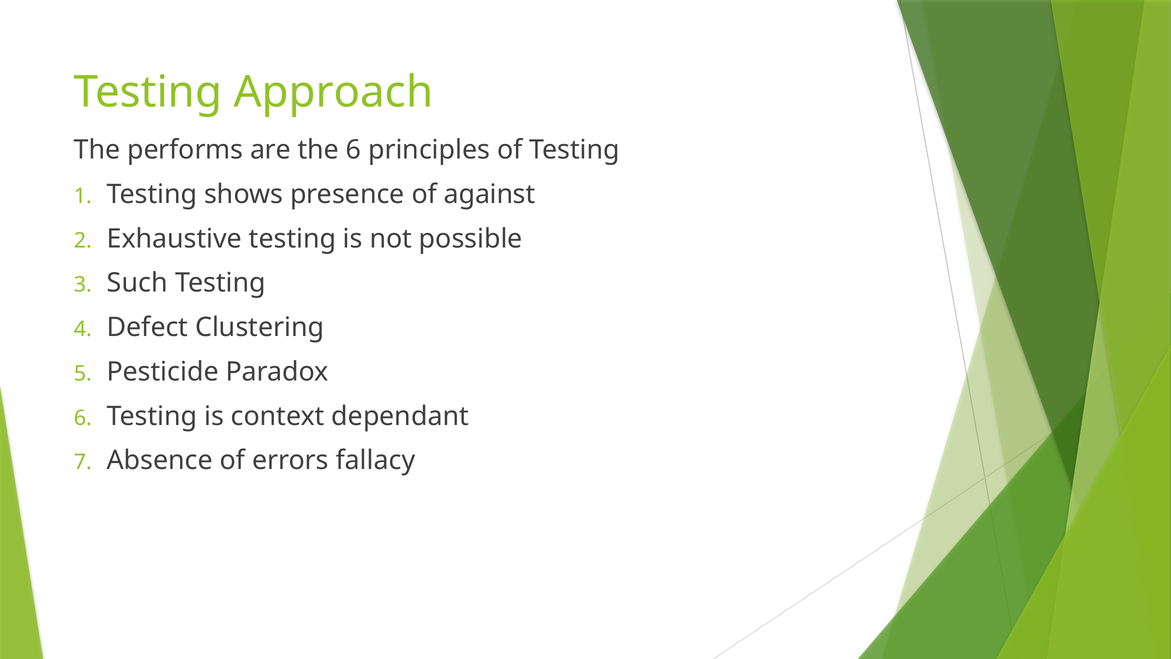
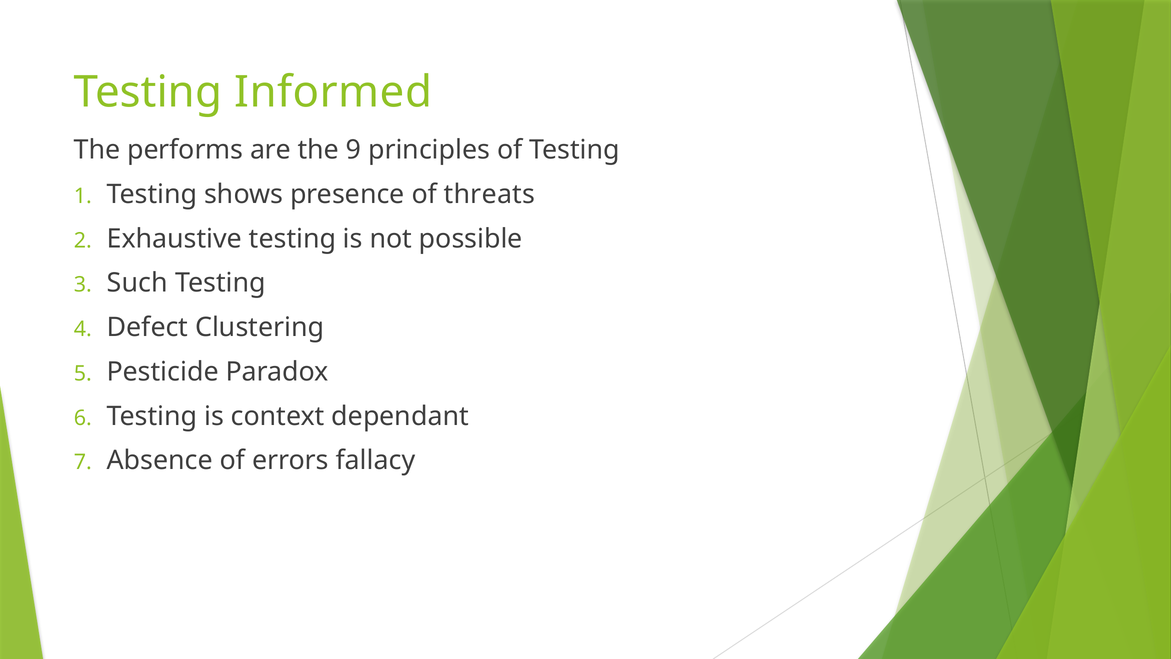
Approach: Approach -> Informed
the 6: 6 -> 9
against: against -> threats
